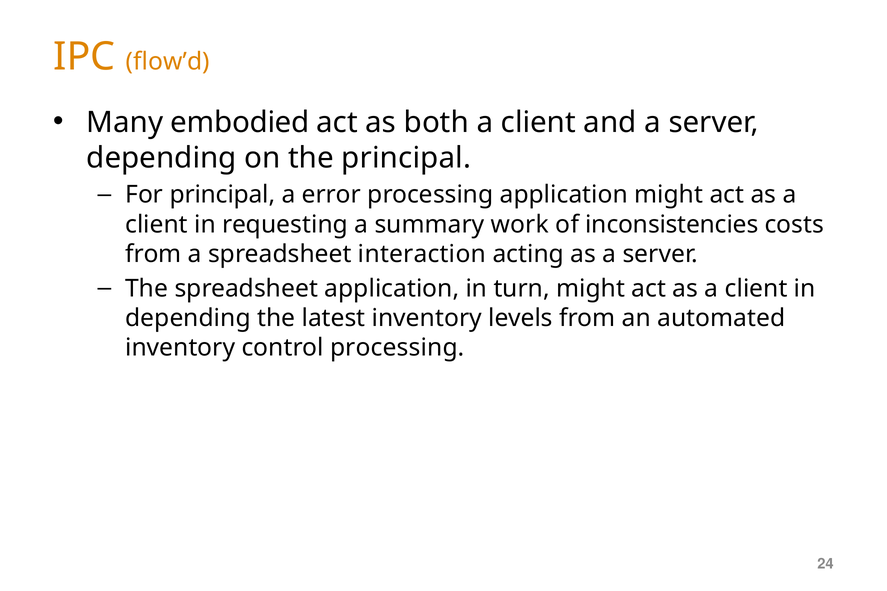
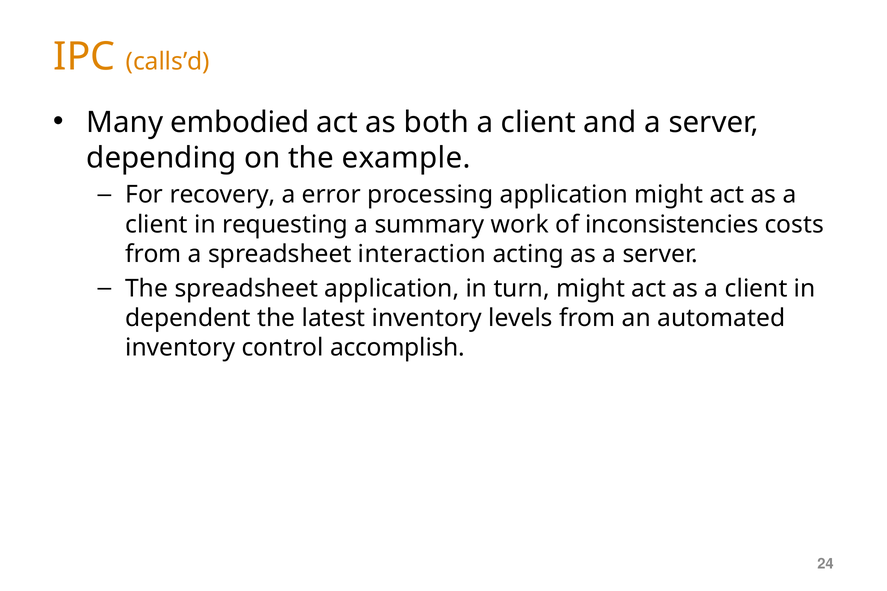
flow’d: flow’d -> calls’d
the principal: principal -> example
For principal: principal -> recovery
depending at (188, 318): depending -> dependent
control processing: processing -> accomplish
